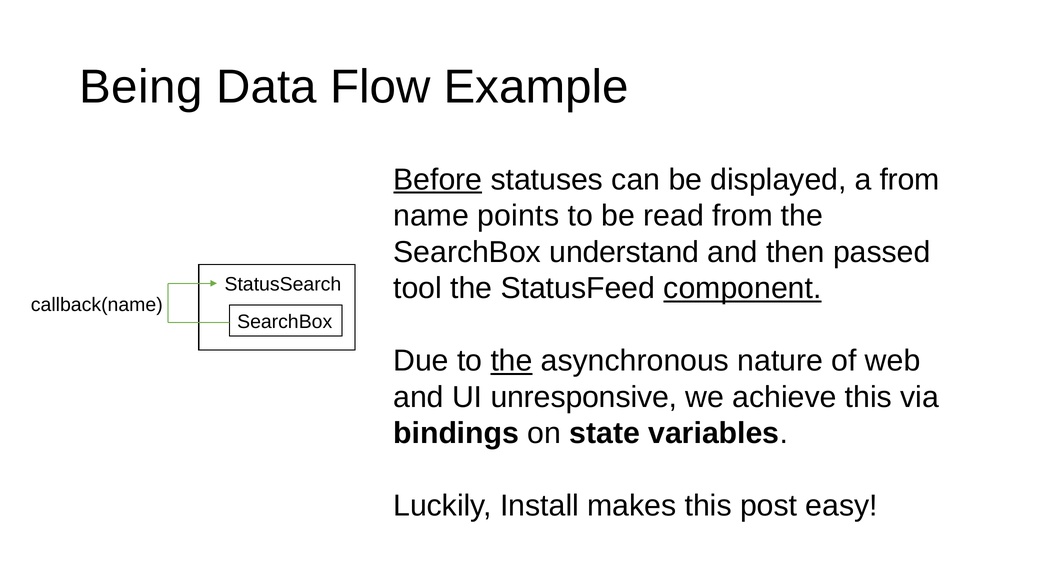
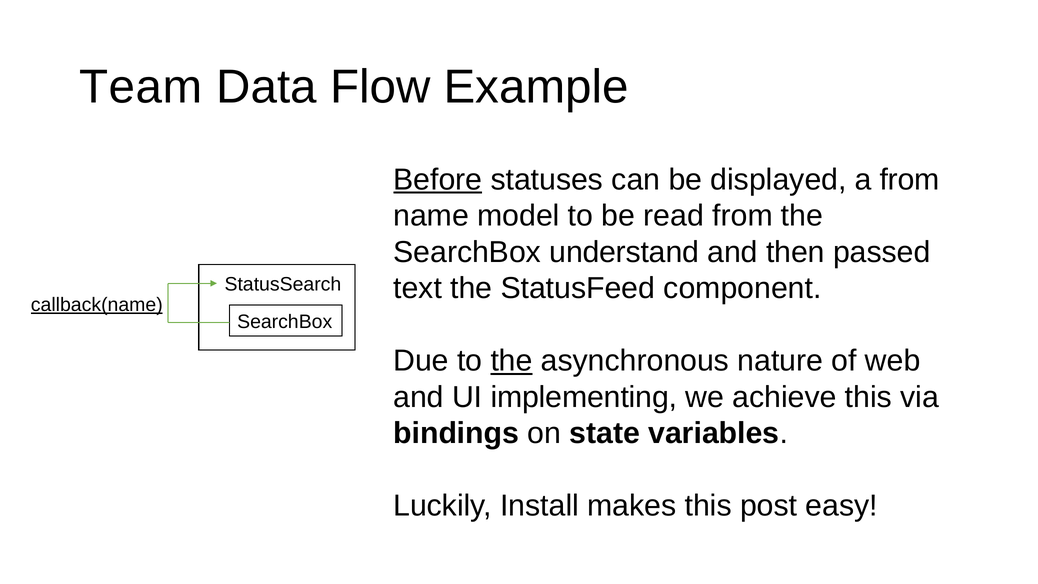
Being: Being -> Team
points: points -> model
tool: tool -> text
component underline: present -> none
callback(name underline: none -> present
unresponsive: unresponsive -> implementing
